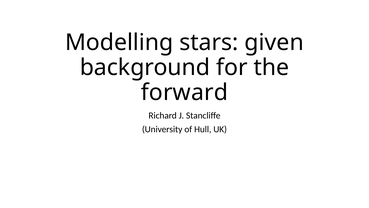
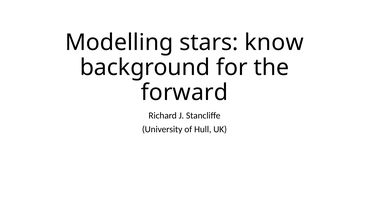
given: given -> know
